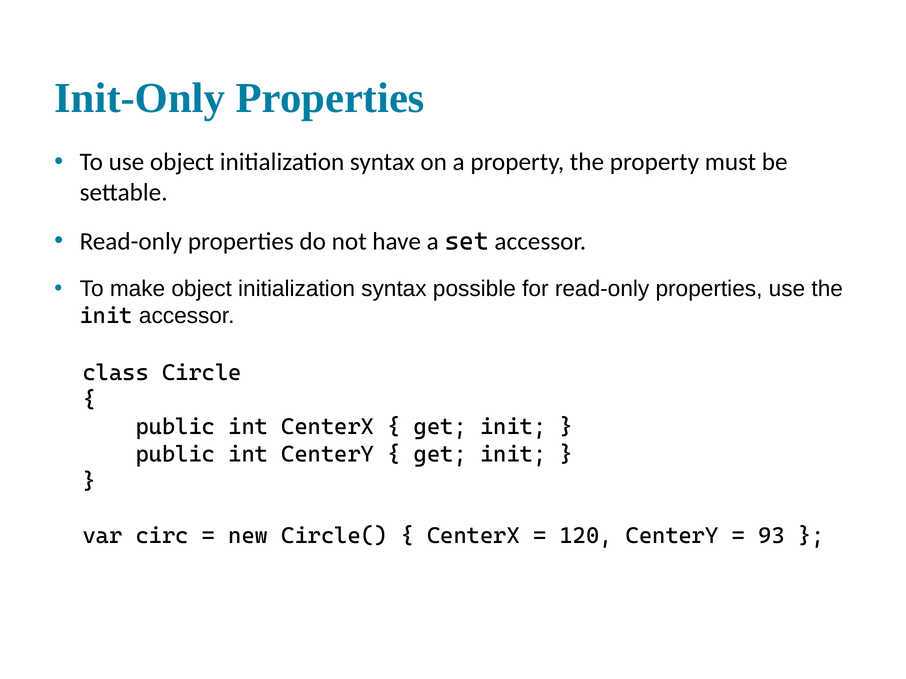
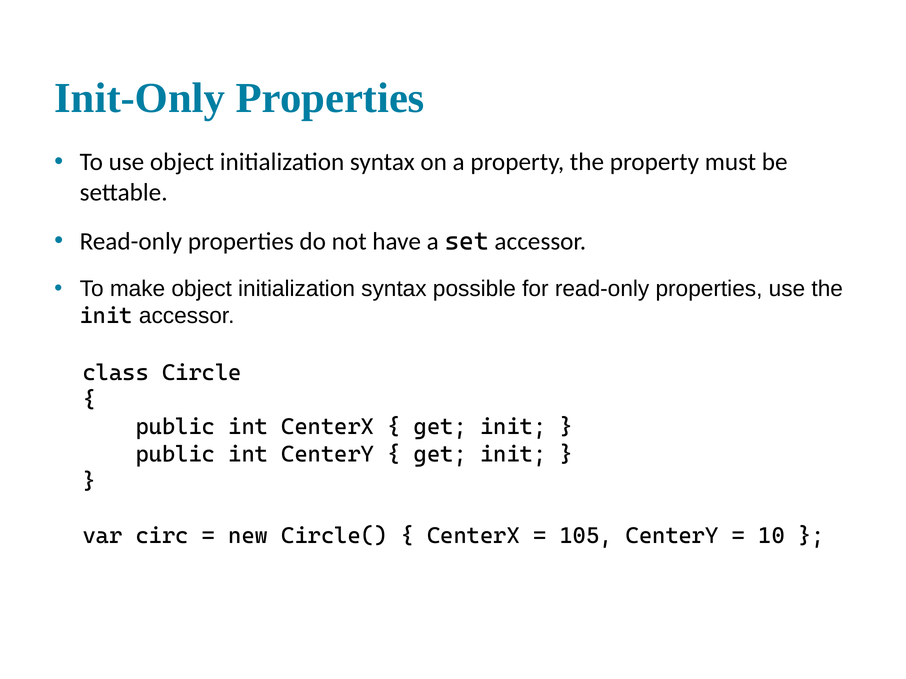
120: 120 -> 105
93: 93 -> 10
